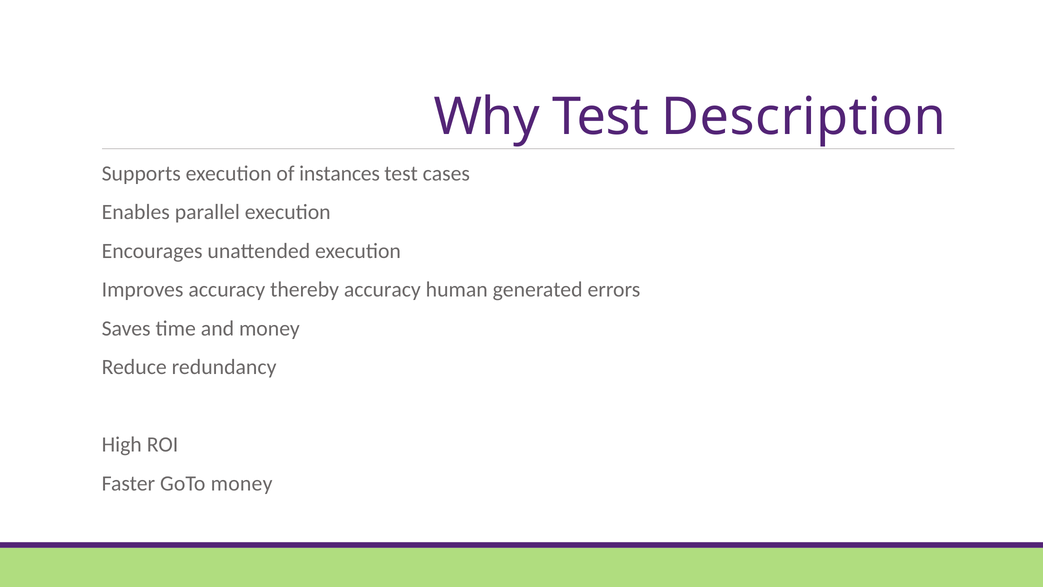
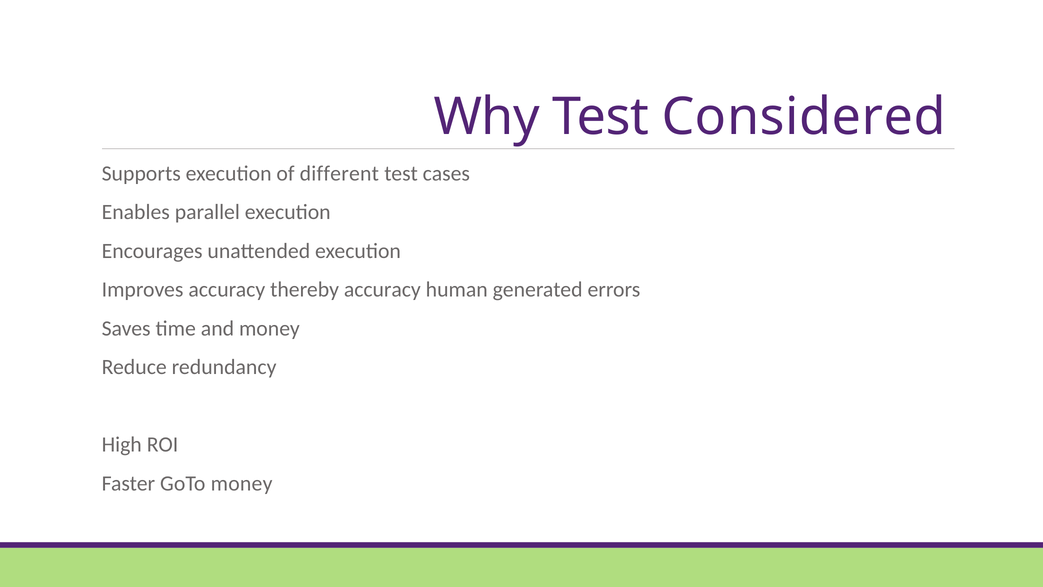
Description: Description -> Considered
instances: instances -> different
